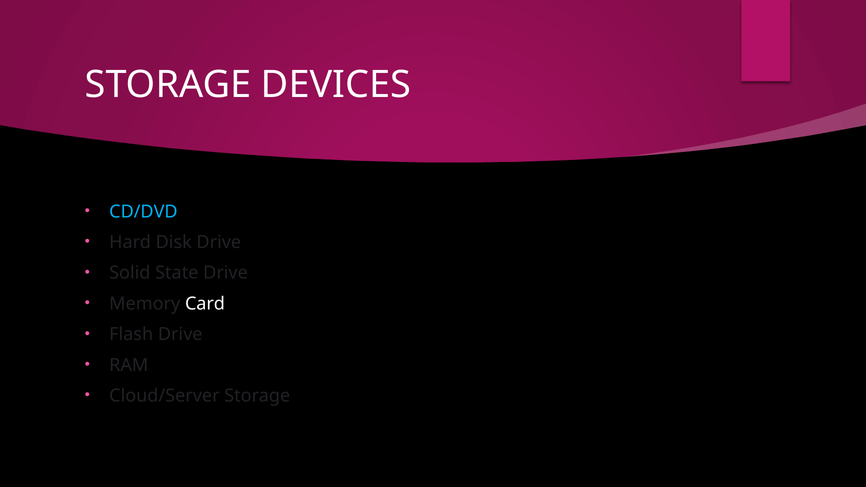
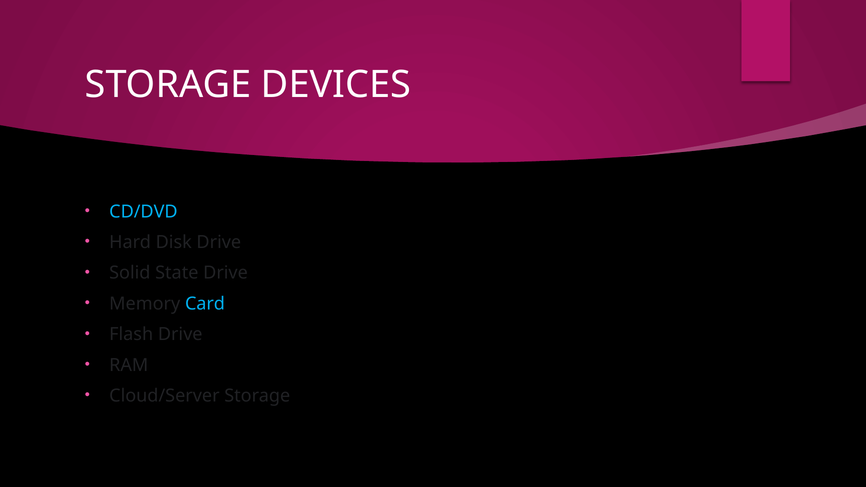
Card colour: white -> light blue
